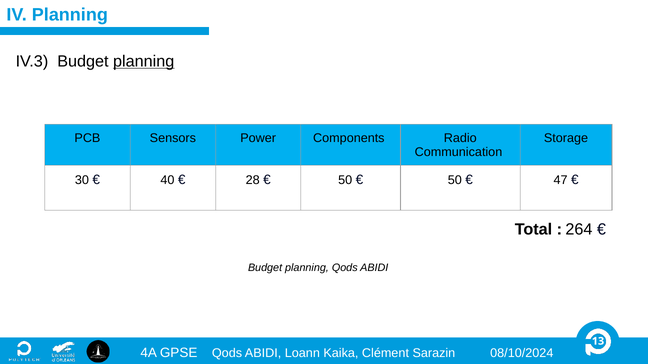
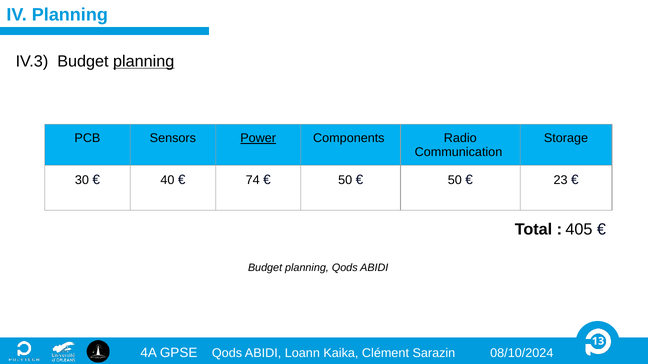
Power underline: none -> present
28: 28 -> 74
47: 47 -> 23
264: 264 -> 405
